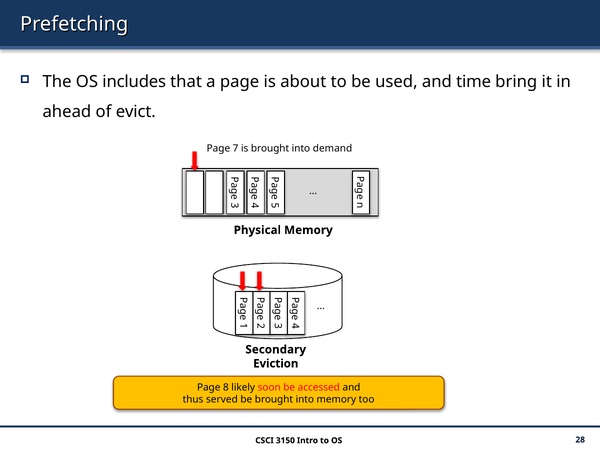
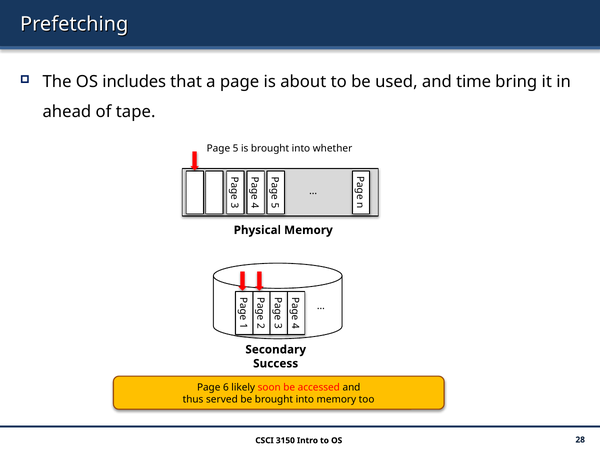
evict: evict -> tape
Page 7: 7 -> 5
demand: demand -> whether
Eviction: Eviction -> Success
8: 8 -> 6
